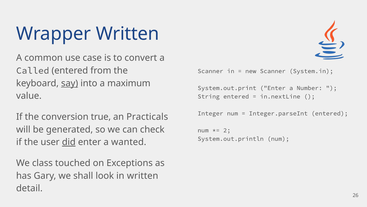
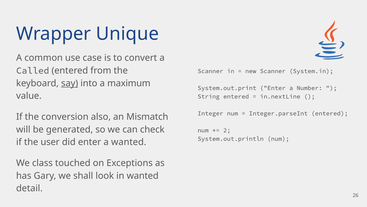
Wrapper Written: Written -> Unique
true: true -> also
Practicals: Practicals -> Mismatch
did underline: present -> none
in written: written -> wanted
